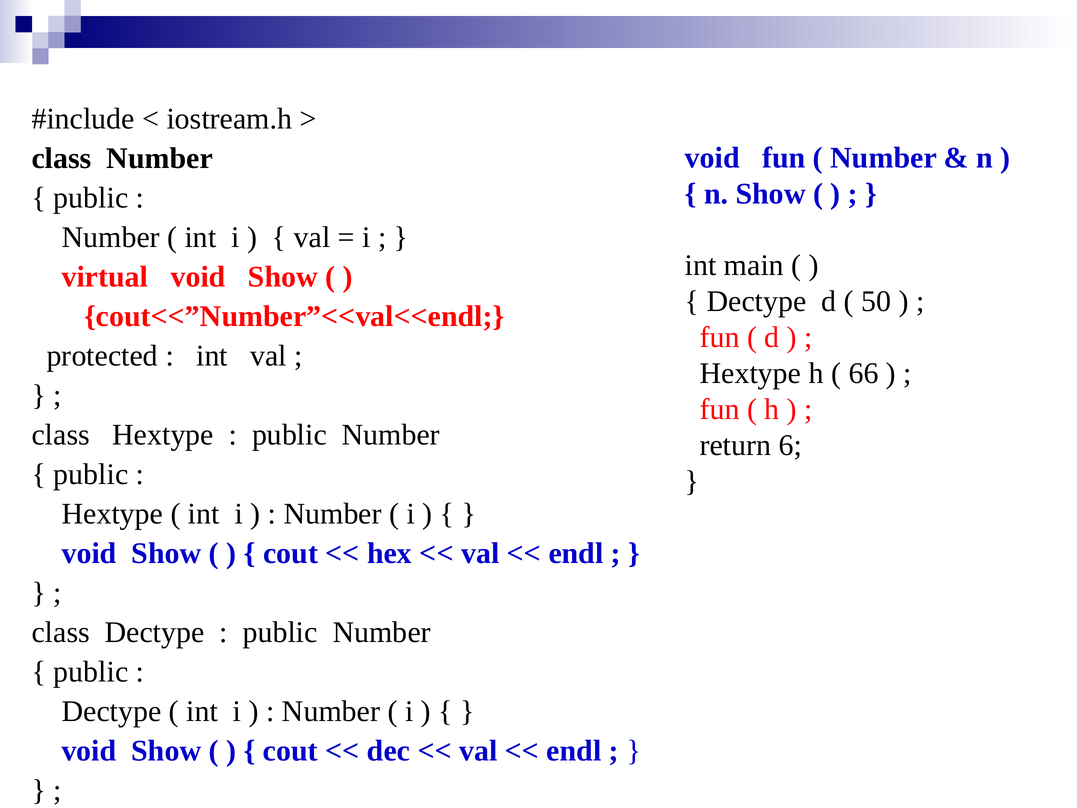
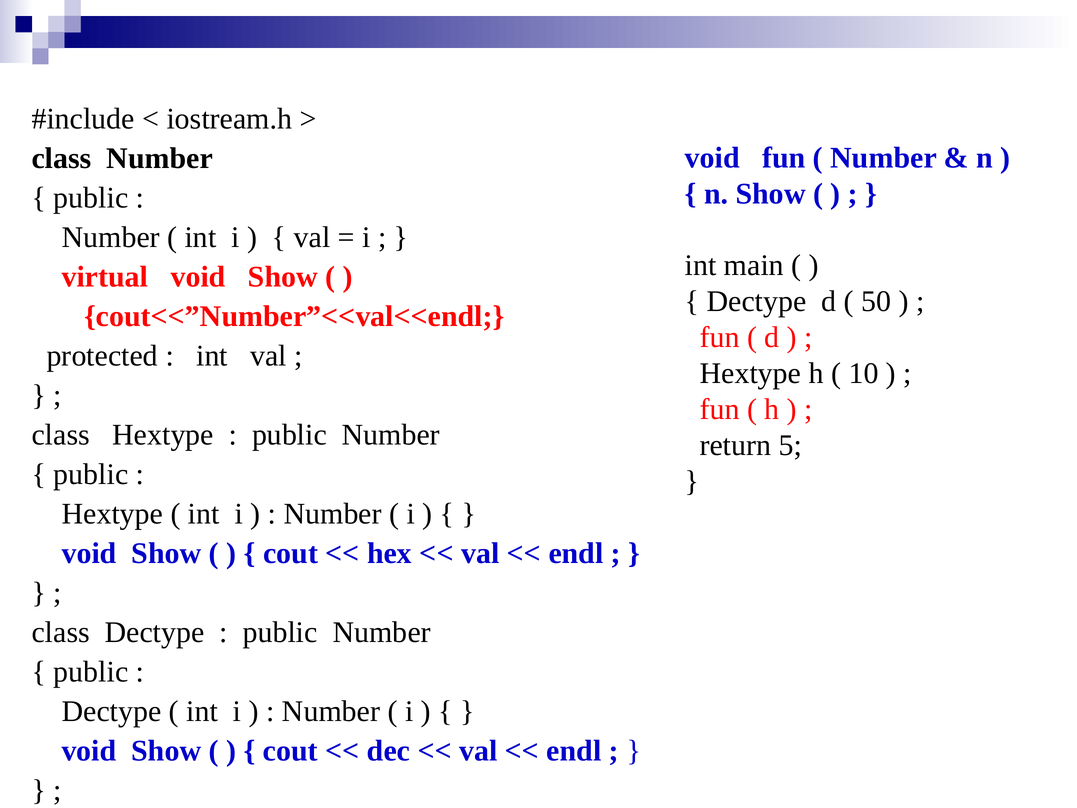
66: 66 -> 10
6: 6 -> 5
